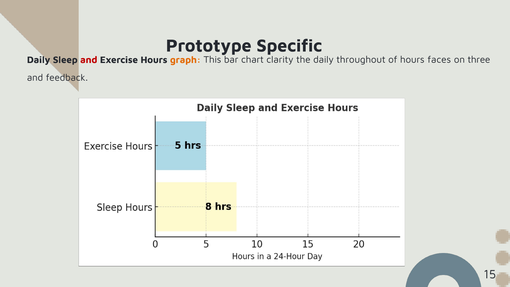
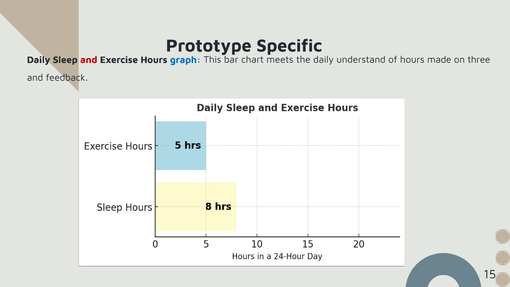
graph colour: orange -> blue
clarity: clarity -> meets
throughout: throughout -> understand
faces: faces -> made
